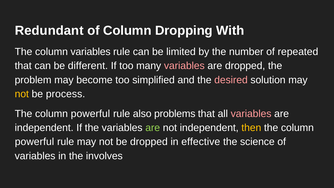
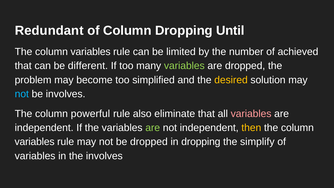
With: With -> Until
repeated: repeated -> achieved
variables at (184, 66) colour: pink -> light green
desired colour: pink -> yellow
not at (22, 94) colour: yellow -> light blue
be process: process -> involves
problems: problems -> eliminate
powerful at (34, 142): powerful -> variables
in effective: effective -> dropping
science: science -> simplify
